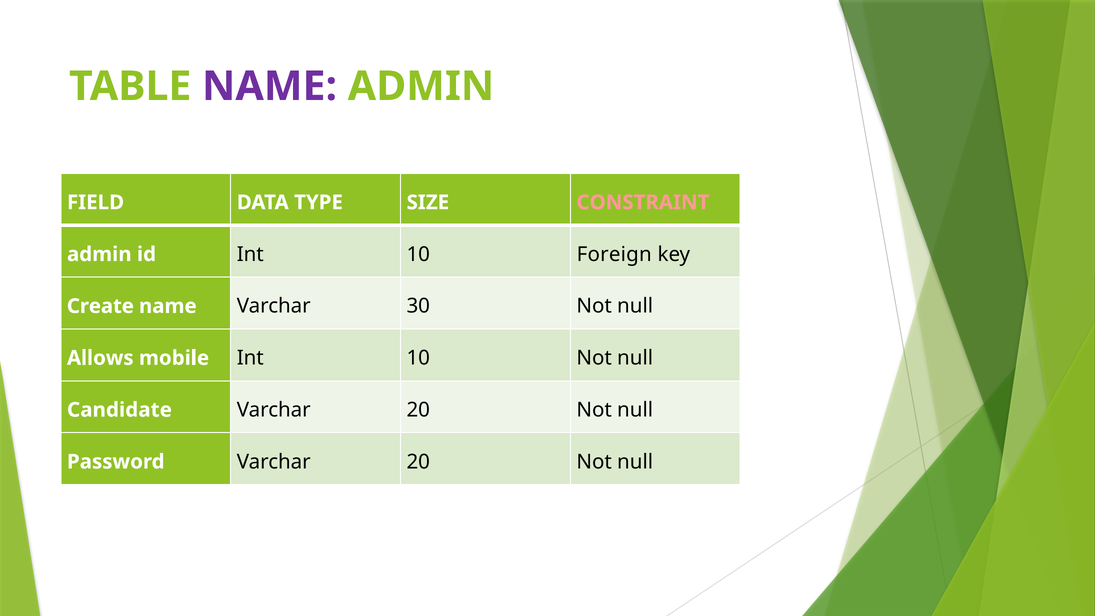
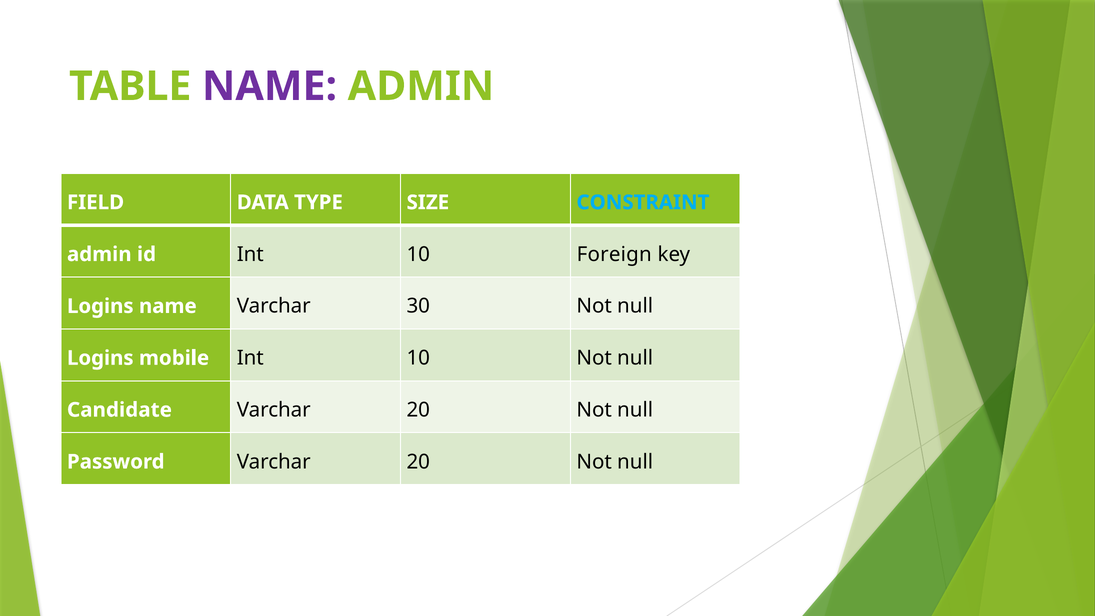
CONSTRAINT colour: pink -> light blue
Create at (100, 306): Create -> Logins
Allows at (100, 358): Allows -> Logins
